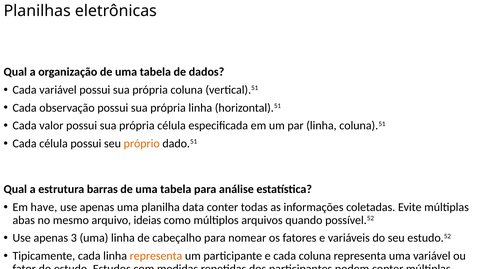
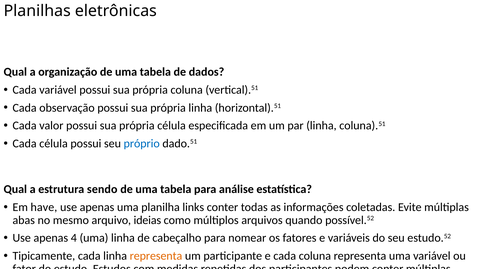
próprio colour: orange -> blue
barras: barras -> sendo
data: data -> links
3: 3 -> 4
